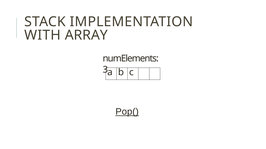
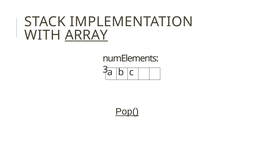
ARRAY underline: none -> present
